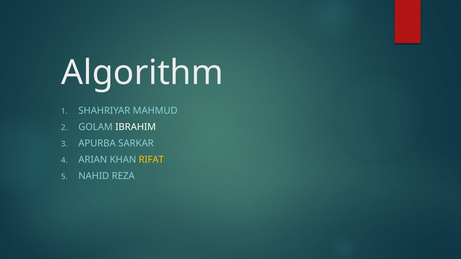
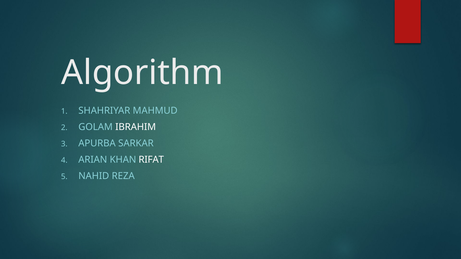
RIFAT colour: yellow -> white
